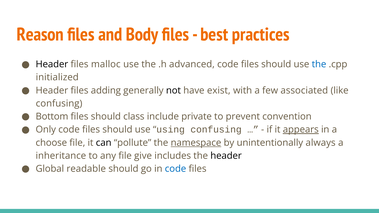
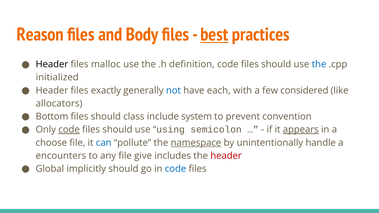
best underline: none -> present
advanced: advanced -> definition
adding: adding -> exactly
not colour: black -> blue
exist: exist -> each
associated: associated -> considered
confusing at (59, 104): confusing -> allocators
private: private -> system
code at (69, 130) underline: none -> present
using confusing: confusing -> semicolon
can colour: black -> blue
always: always -> handle
inheritance: inheritance -> encounters
header at (226, 156) colour: black -> red
readable: readable -> implicitly
